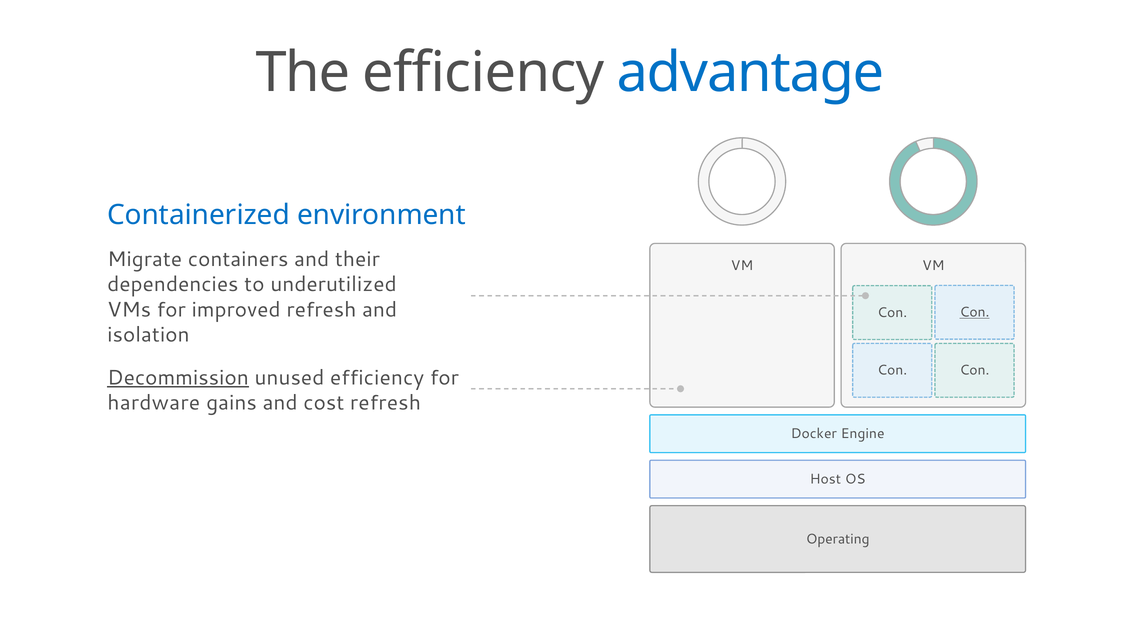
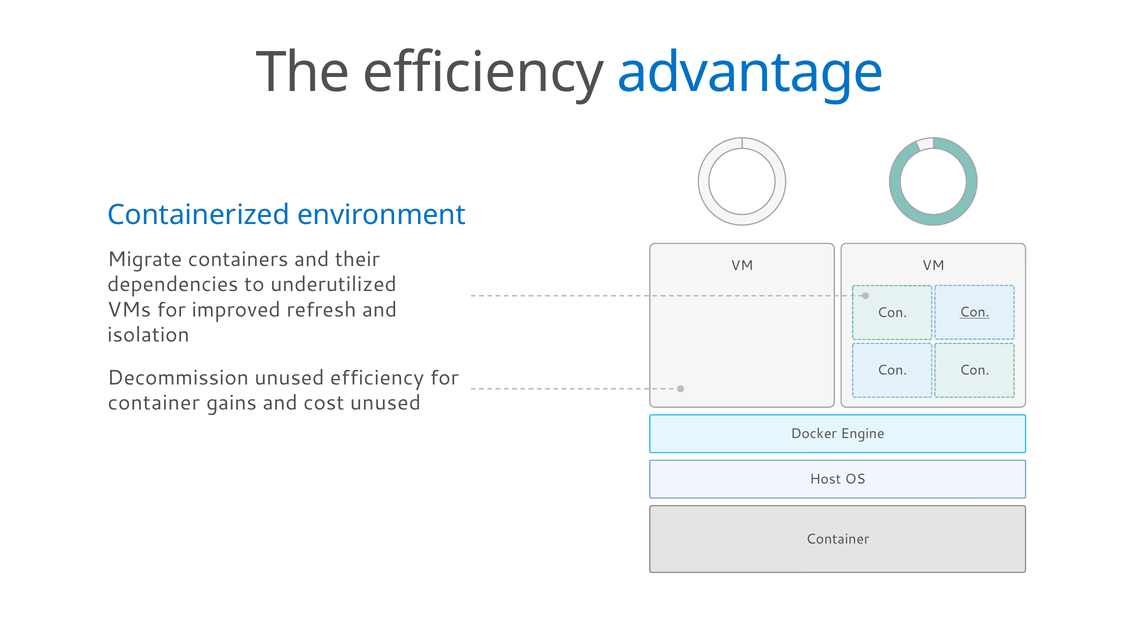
Decommission underline: present -> none
hardware at (154, 403): hardware -> container
cost refresh: refresh -> unused
Operating at (838, 539): Operating -> Container
